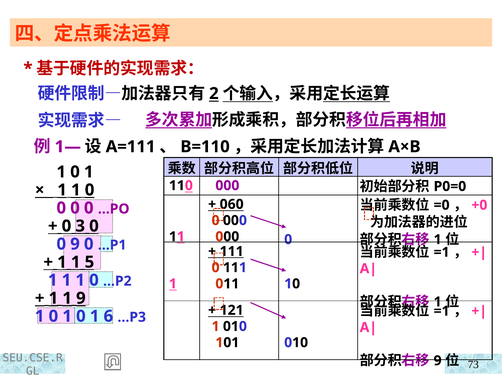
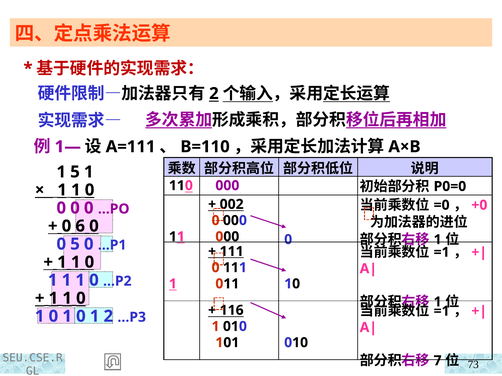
0 at (75, 172): 0 -> 5
060: 060 -> 002
3: 3 -> 6
0 9: 9 -> 5
5 at (89, 262): 5 -> 0
9 at (81, 299): 9 -> 0
121: 121 -> 116
1 6: 6 -> 2
9 at (438, 361): 9 -> 7
